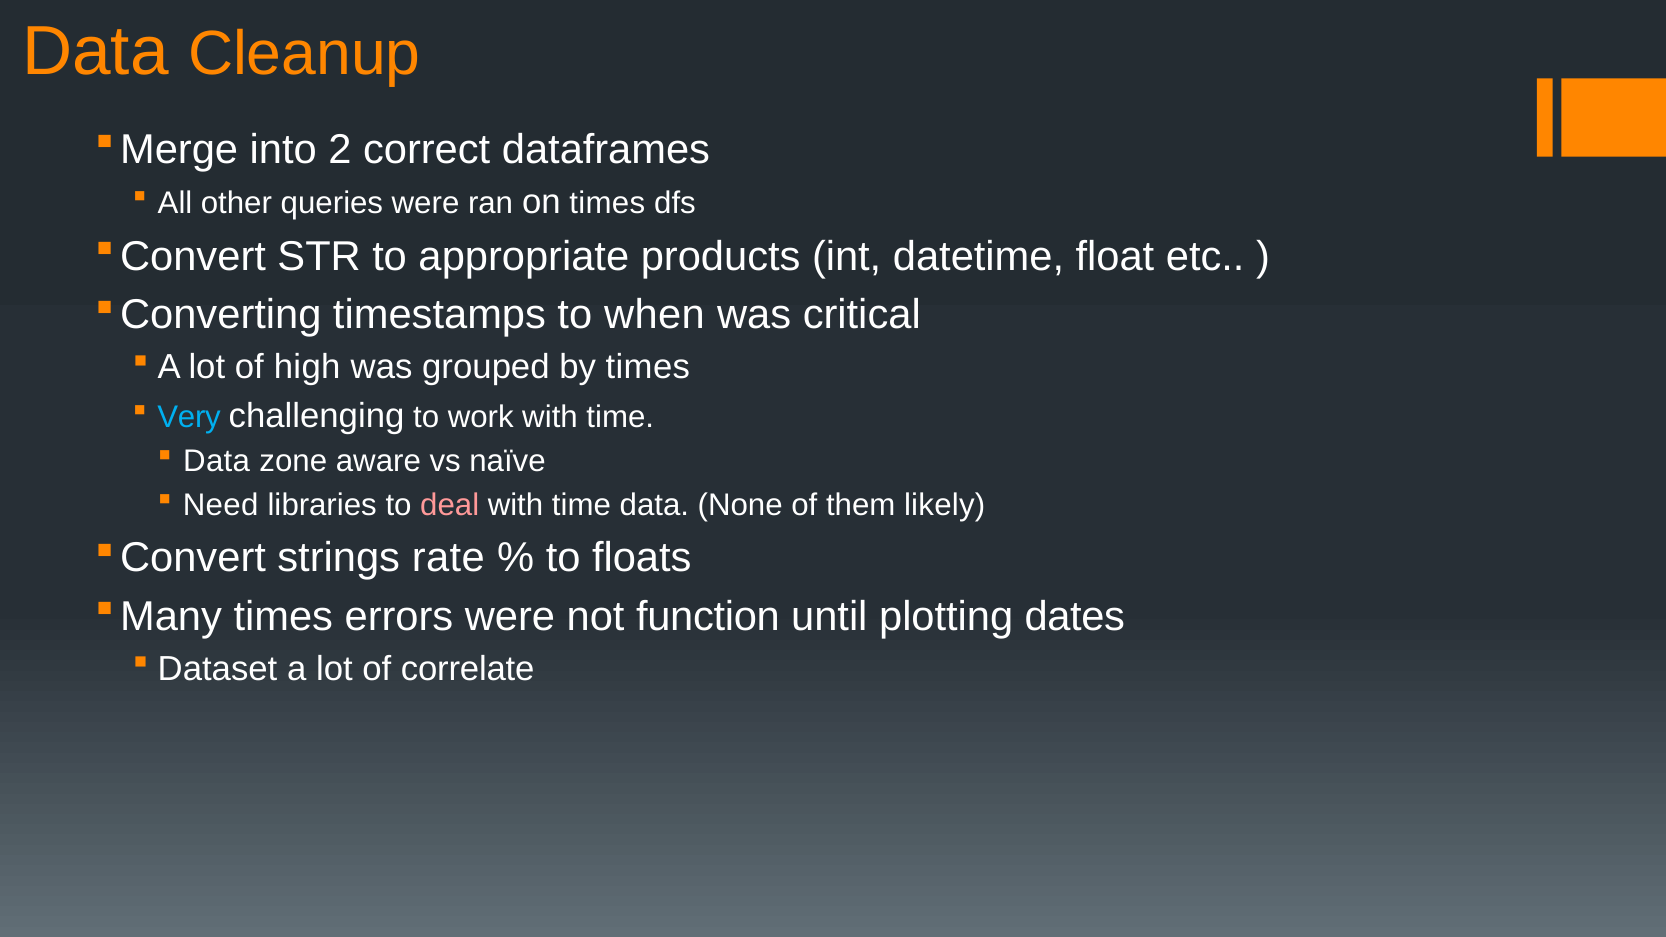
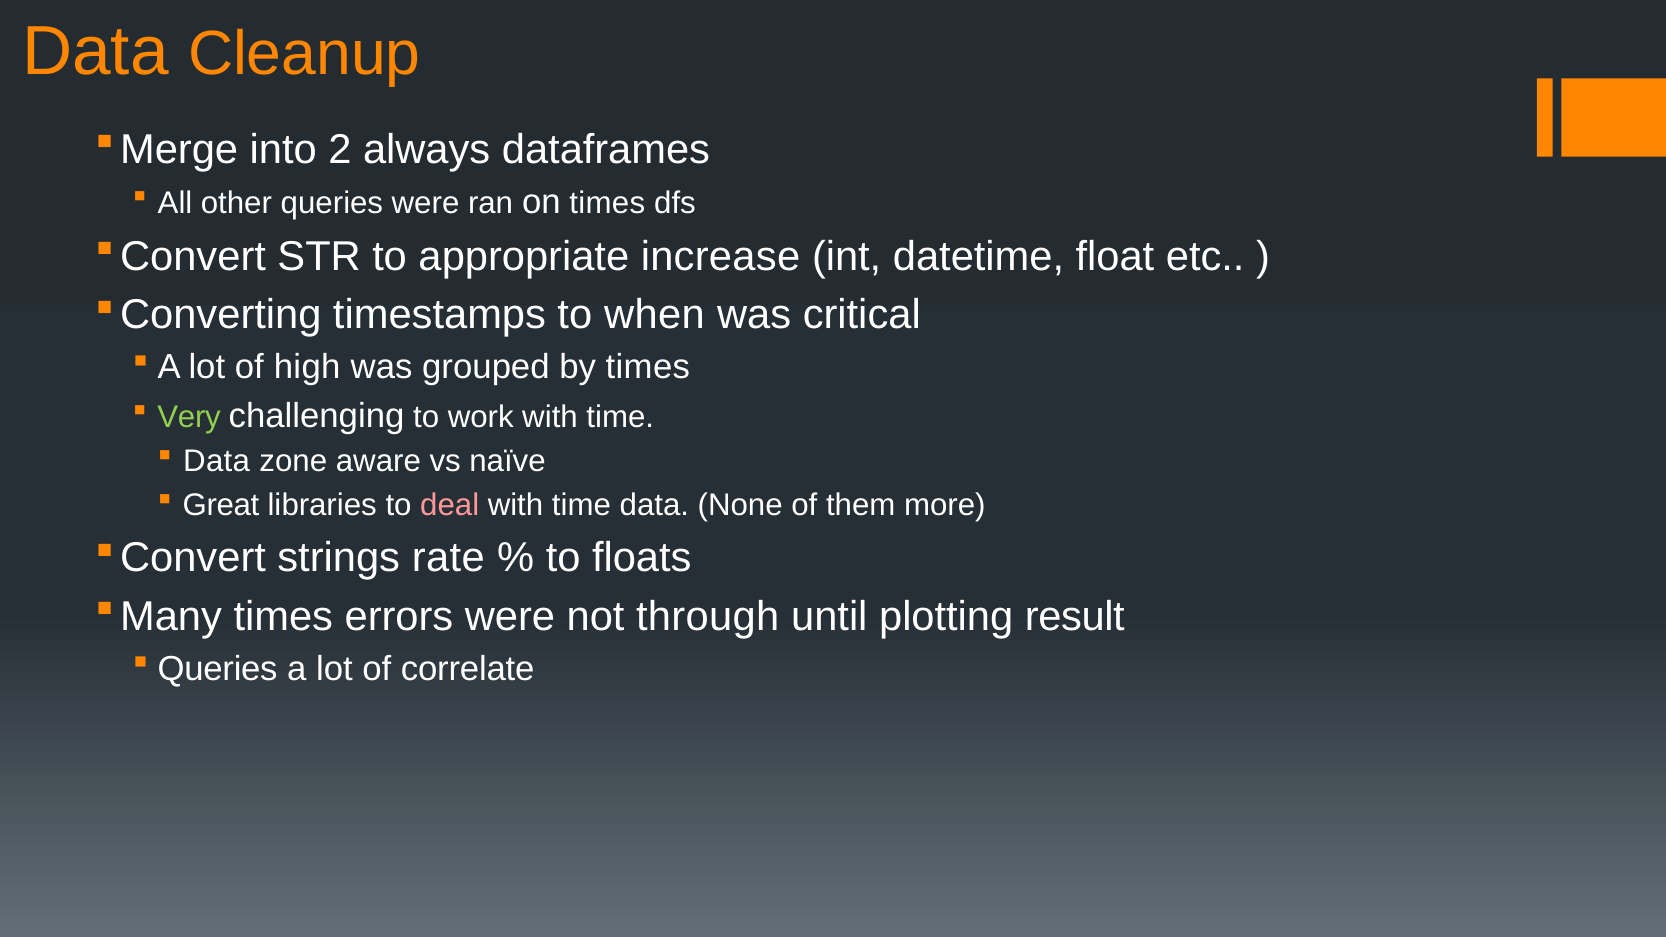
correct: correct -> always
products: products -> increase
Very colour: light blue -> light green
Need: Need -> Great
likely: likely -> more
function: function -> through
dates: dates -> result
Dataset at (218, 669): Dataset -> Queries
